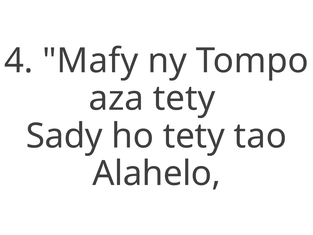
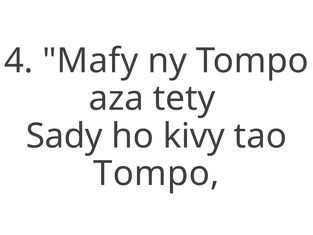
ho tety: tety -> kivy
Alahelo at (157, 173): Alahelo -> Tompo
